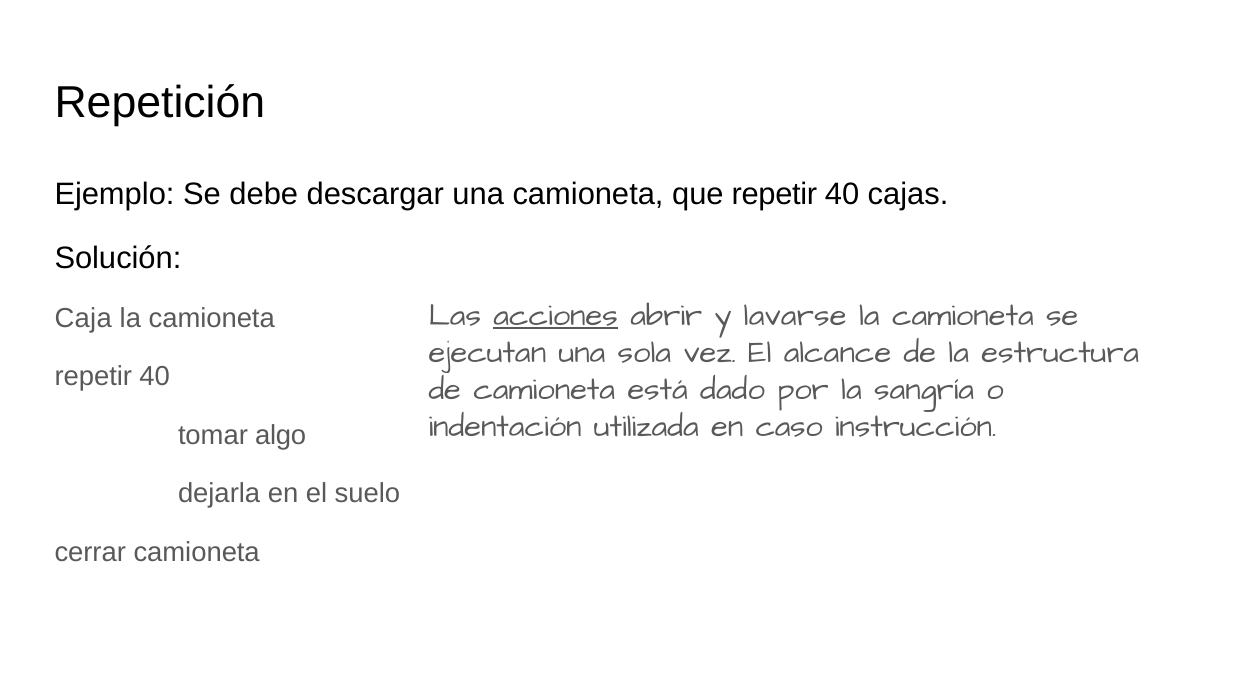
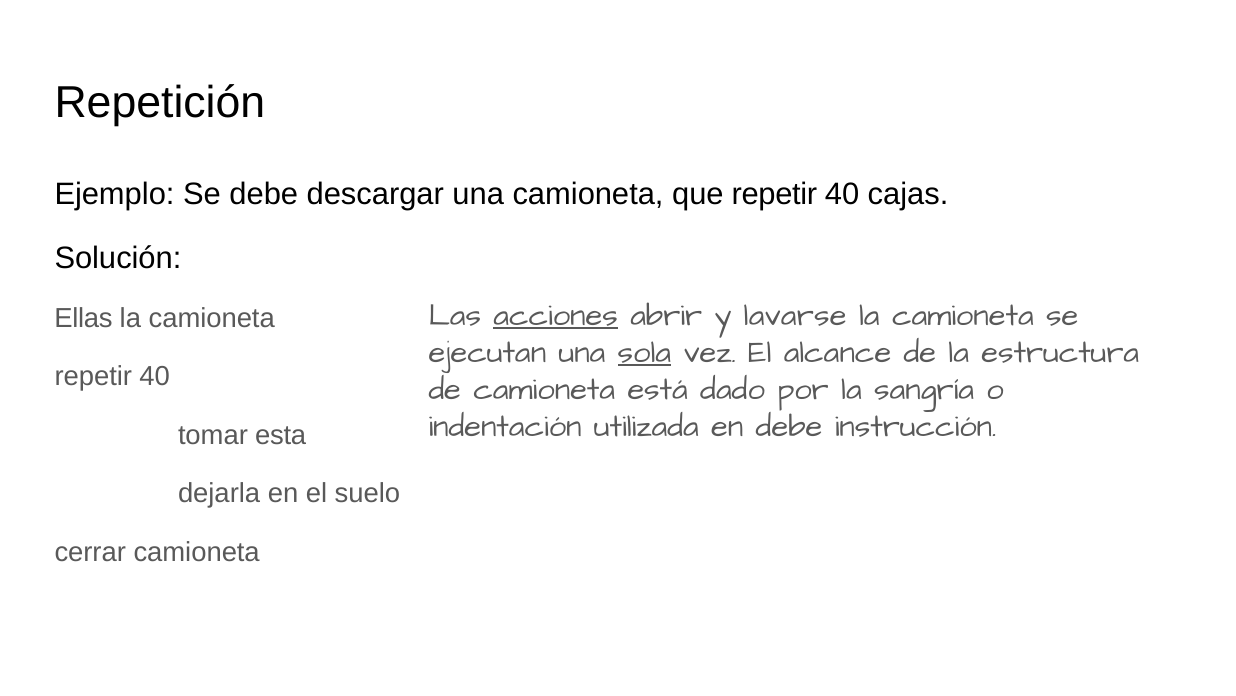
Caja: Caja -> Ellas
sola underline: none -> present
en caso: caso -> debe
algo: algo -> esta
